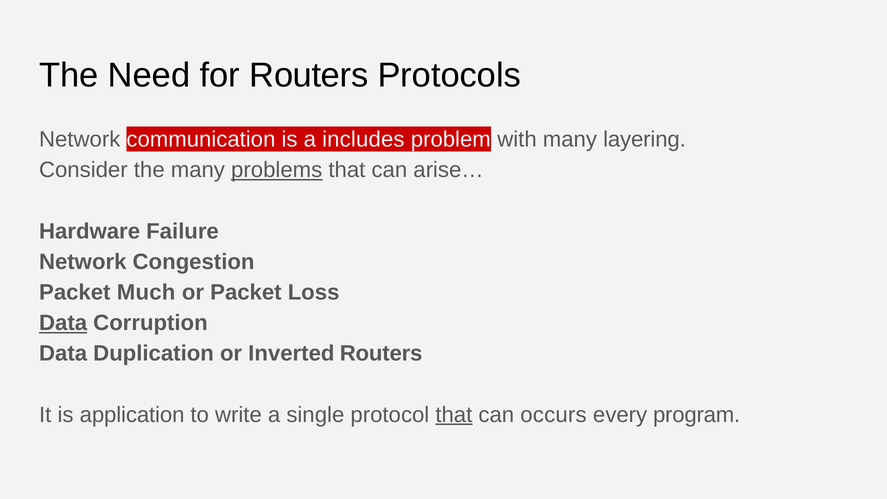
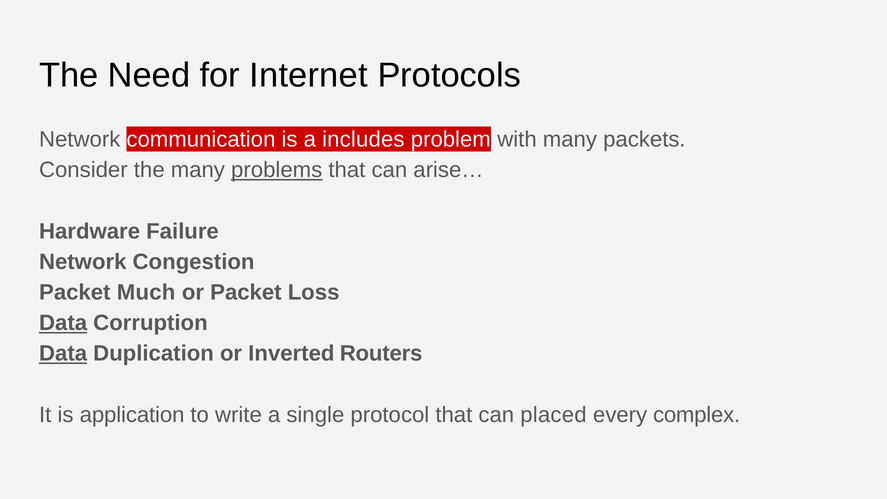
for Routers: Routers -> Internet
layering: layering -> packets
Data at (63, 354) underline: none -> present
that at (454, 415) underline: present -> none
occurs: occurs -> placed
program: program -> complex
